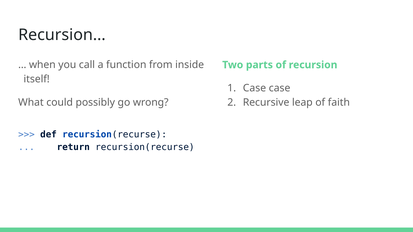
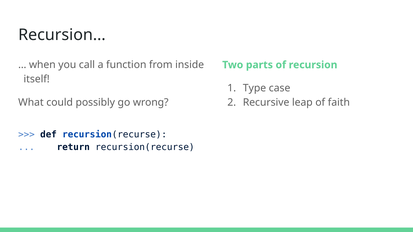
Case at (254, 88): Case -> Type
